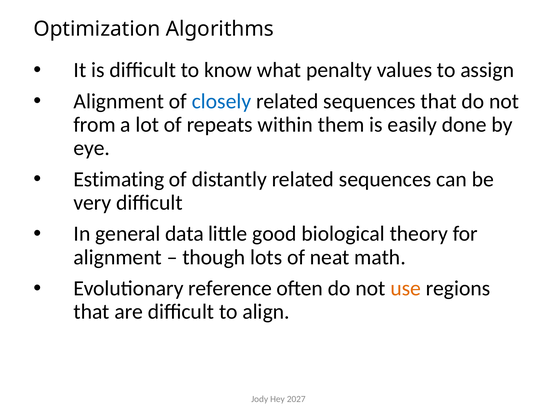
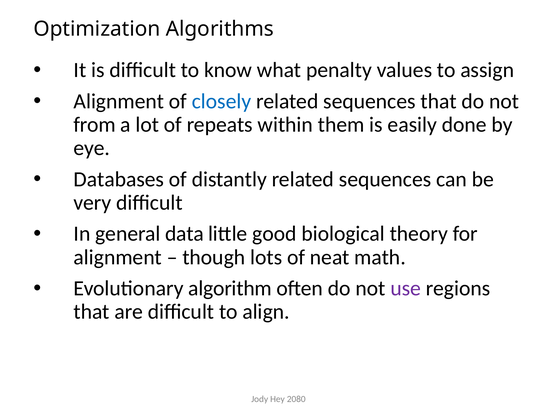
Estimating: Estimating -> Databases
reference: reference -> algorithm
use colour: orange -> purple
2027: 2027 -> 2080
